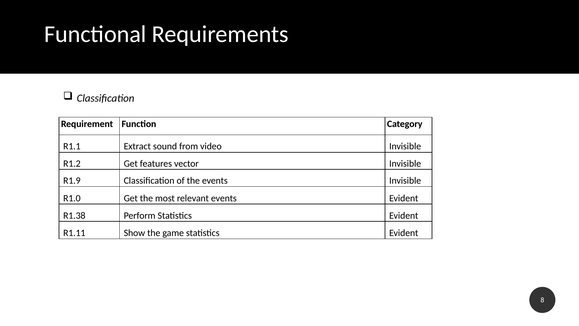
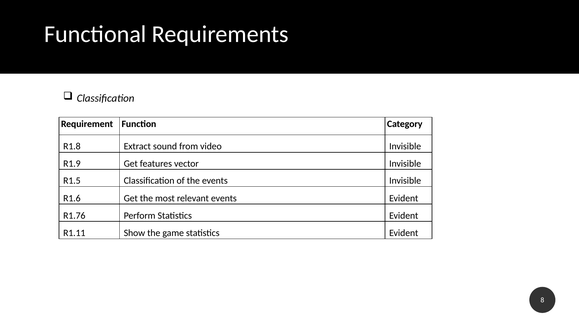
R1.1: R1.1 -> R1.8
R1.2: R1.2 -> R1.9
R1.9: R1.9 -> R1.5
R1.0: R1.0 -> R1.6
R1.38: R1.38 -> R1.76
